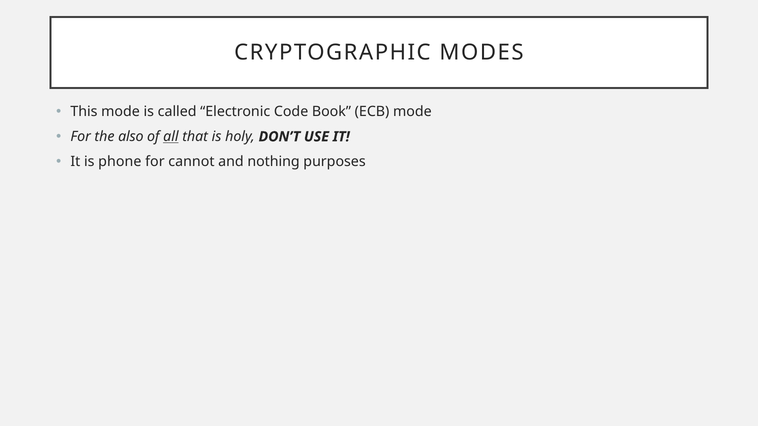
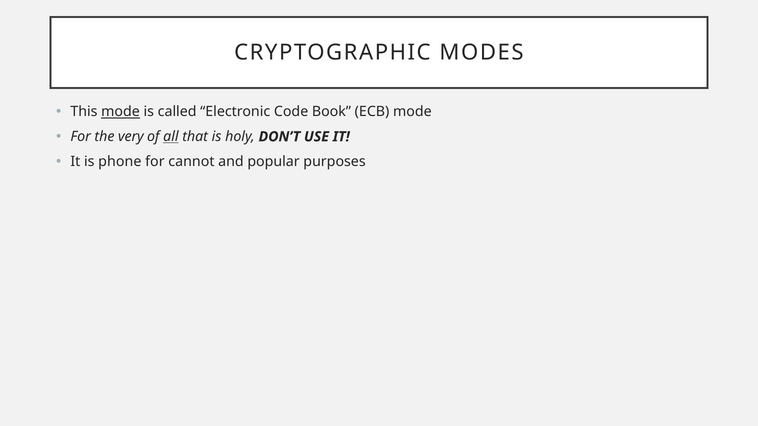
mode at (121, 112) underline: none -> present
also: also -> very
nothing: nothing -> popular
